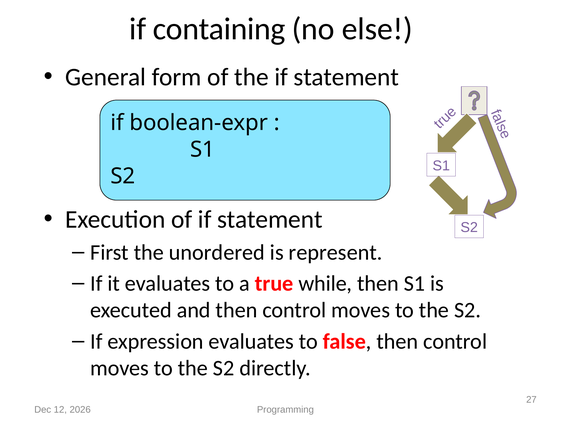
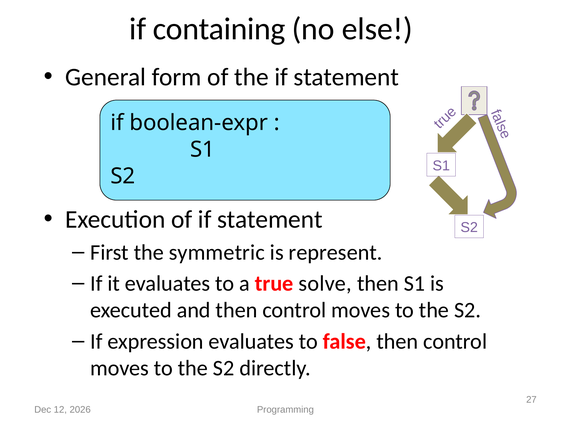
unordered: unordered -> symmetric
while: while -> solve
